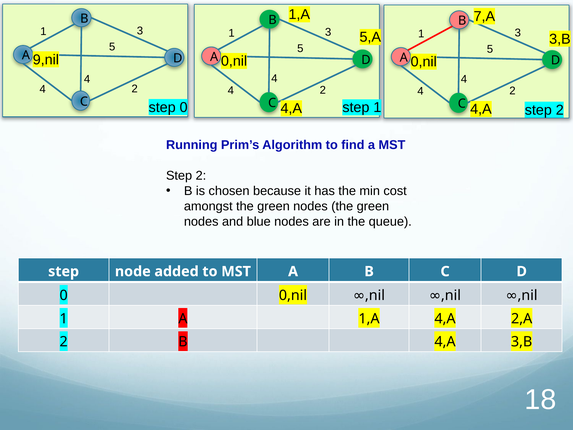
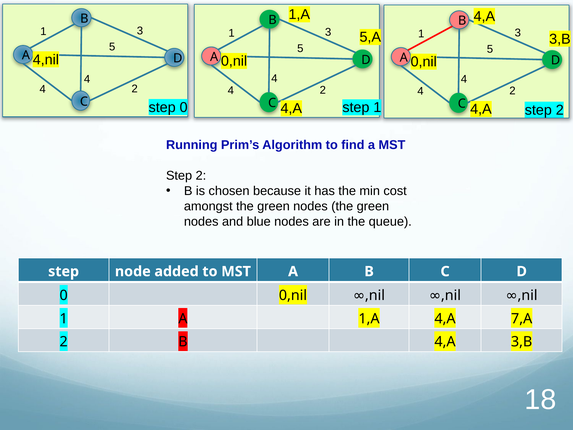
7,A at (484, 16): 7,A -> 4,A
9,nil: 9,nil -> 4,nil
2,A: 2,A -> 7,A
